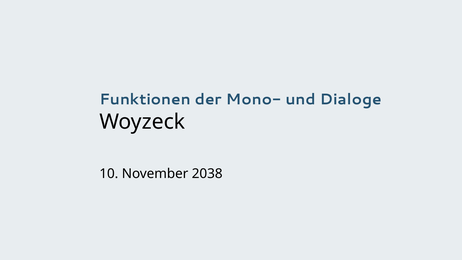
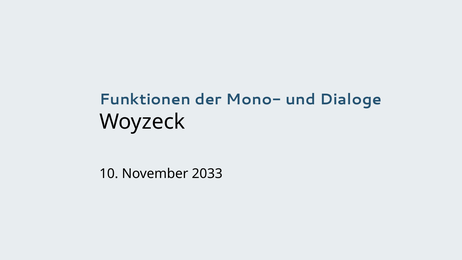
2038: 2038 -> 2033
